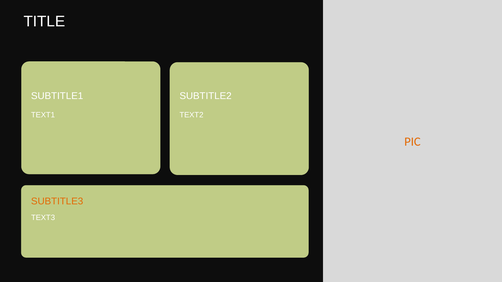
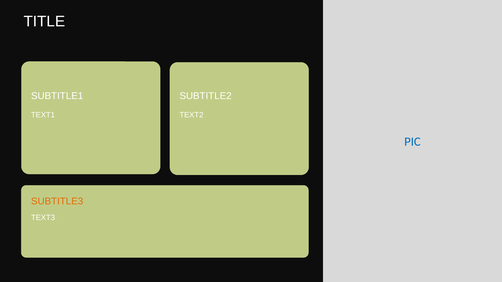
PIC colour: orange -> blue
